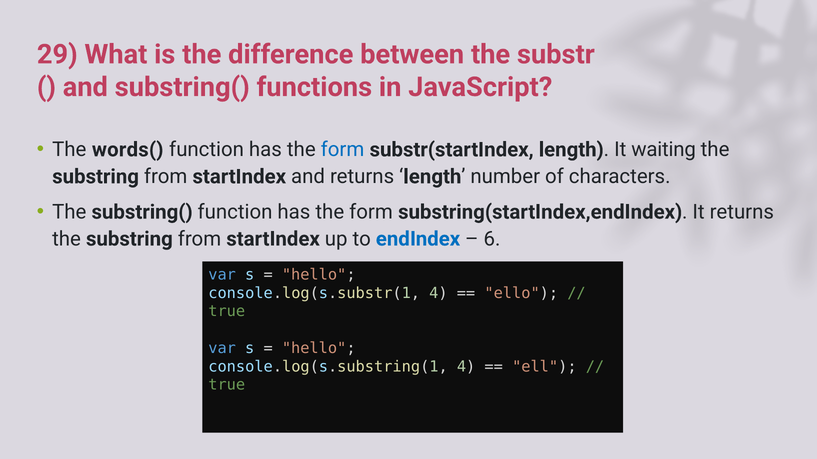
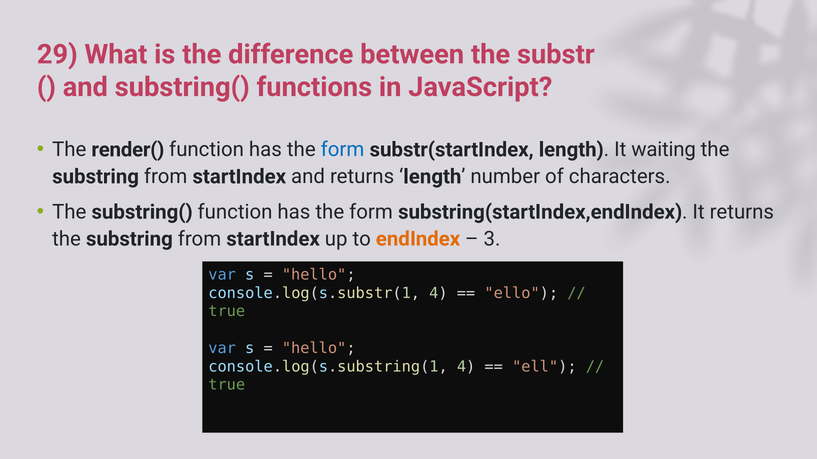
words(: words( -> render(
endIndex colour: blue -> orange
6: 6 -> 3
